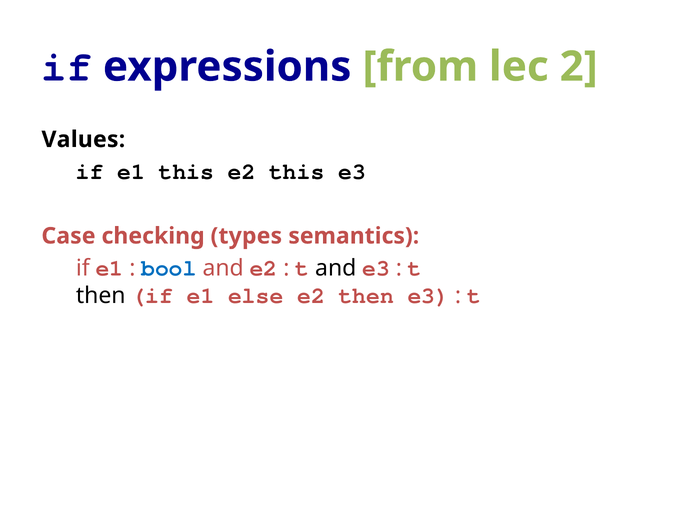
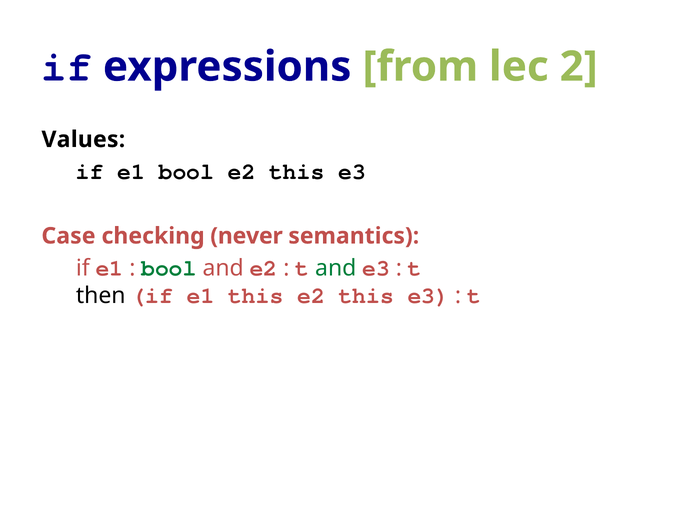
e1 this: this -> bool
types: types -> never
bool at (169, 268) colour: blue -> green
and at (336, 268) colour: black -> green
e1 else: else -> this
then at (366, 296): then -> this
